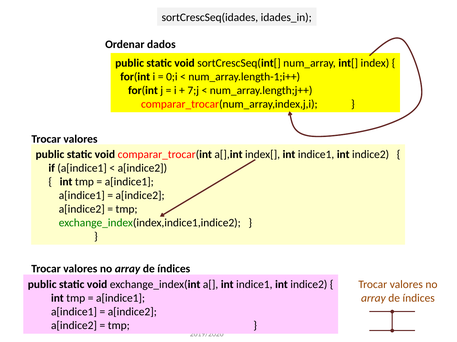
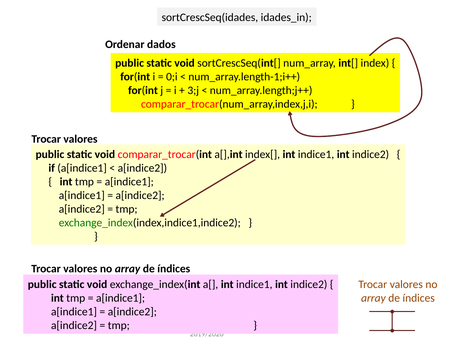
7;j: 7;j -> 3;j
